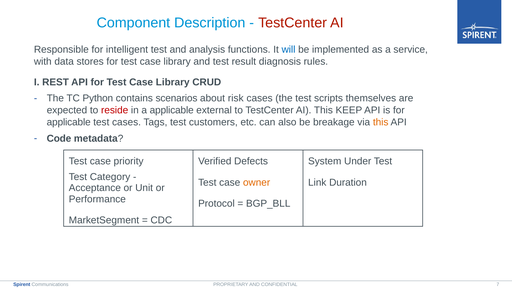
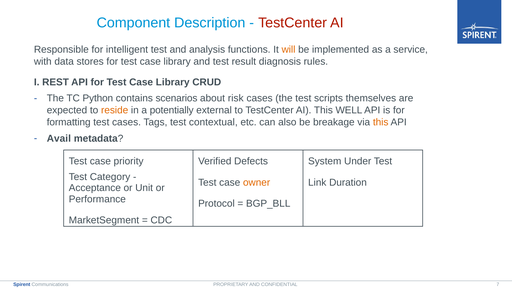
will colour: blue -> orange
reside colour: red -> orange
a applicable: applicable -> potentially
KEEP: KEEP -> WELL
applicable at (69, 122): applicable -> formatting
customers: customers -> contextual
Code: Code -> Avail
